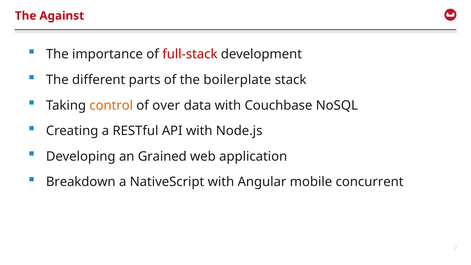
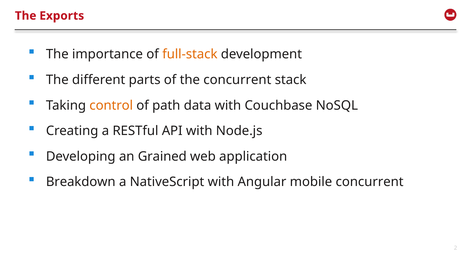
Against: Against -> Exports
full-stack colour: red -> orange
the boilerplate: boilerplate -> concurrent
over: over -> path
